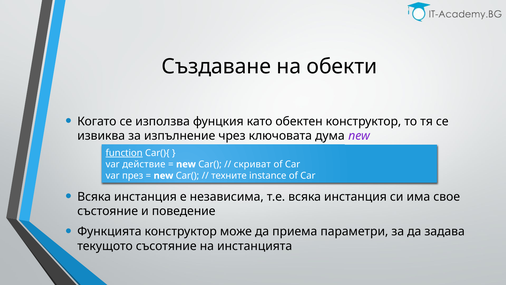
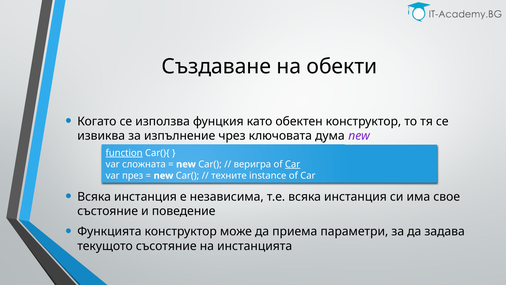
действие: действие -> сложната
скриват: скриват -> веригра
Car at (293, 164) underline: none -> present
